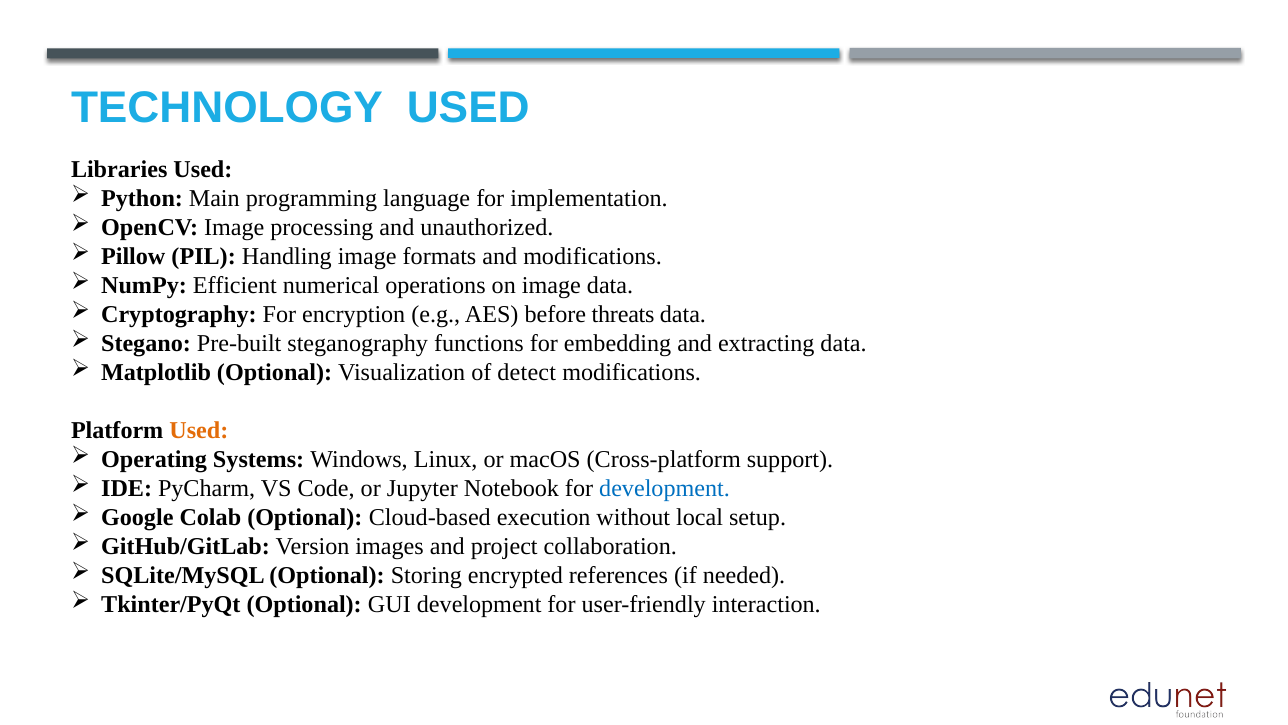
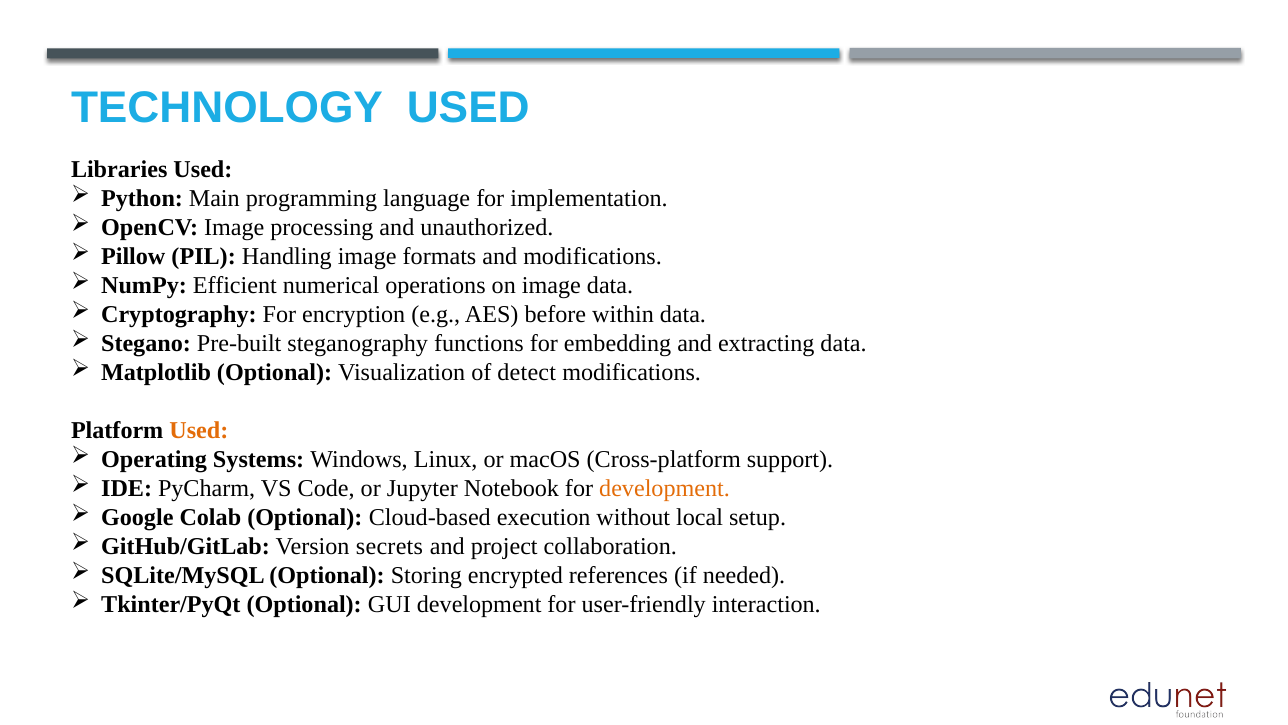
threats: threats -> within
development at (665, 488) colour: blue -> orange
images: images -> secrets
